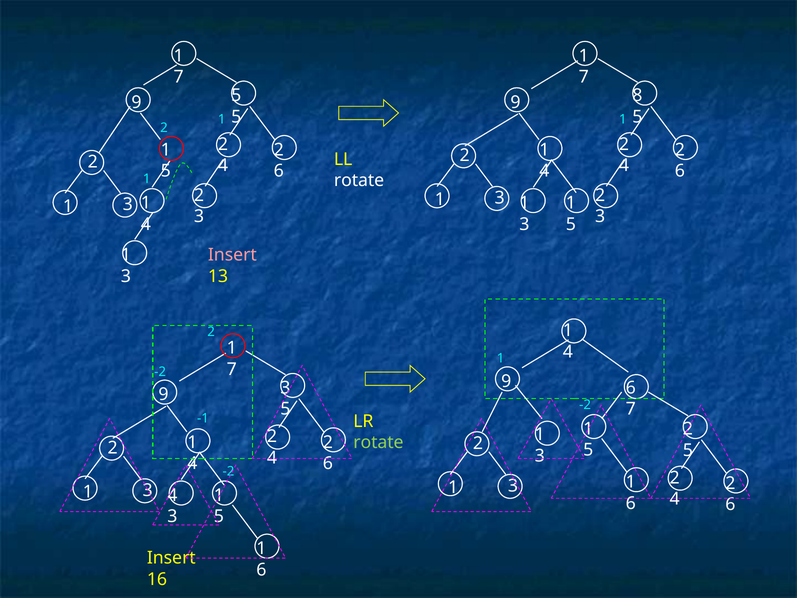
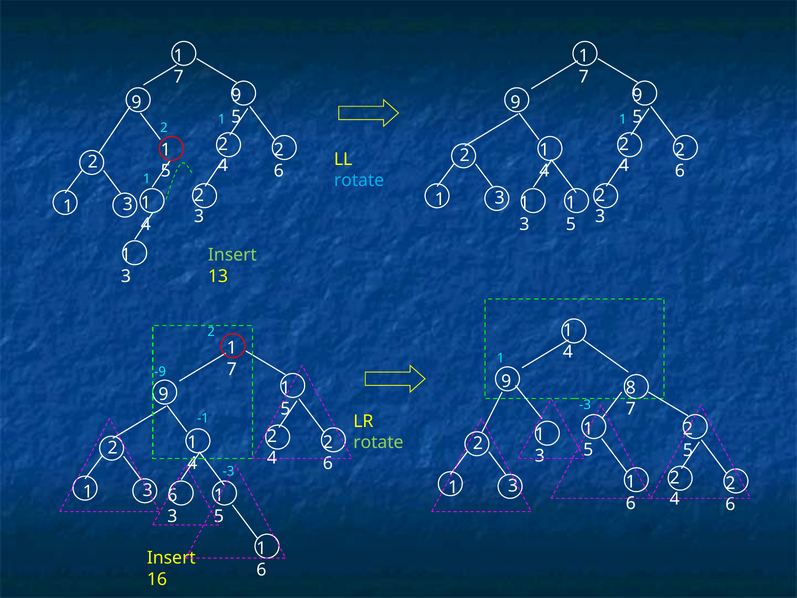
5 at (236, 96): 5 -> 9
8 at (637, 96): 8 -> 9
rotate at (359, 180) colour: white -> light blue
Insert at (232, 255) colour: pink -> light green
-2 at (160, 372): -2 -> -9
9 6: 6 -> 8
9 3: 3 -> 1
-2 at (585, 405): -2 -> -3
-2 at (229, 471): -2 -> -3
4 at (172, 495): 4 -> 6
